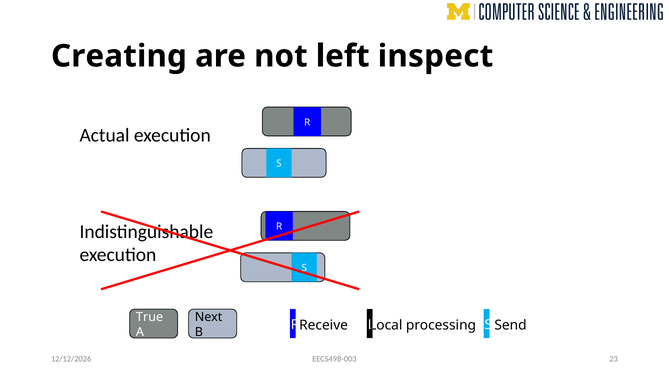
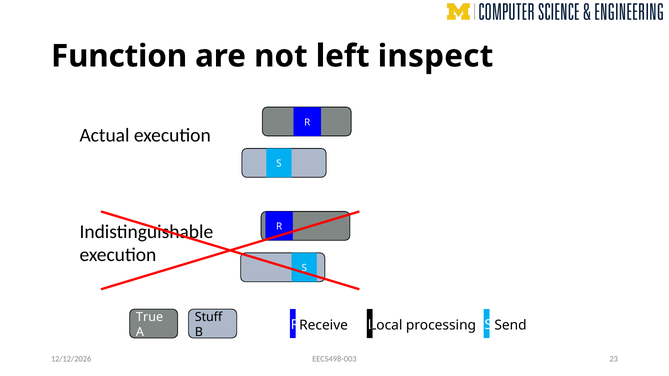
Creating: Creating -> Function
Next: Next -> Stuff
